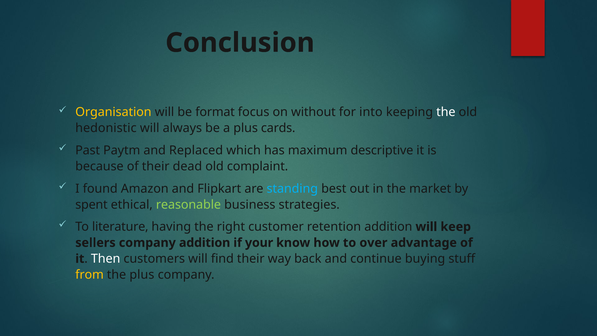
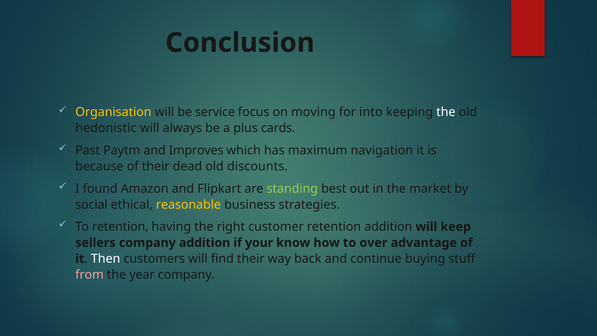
format: format -> service
without: without -> moving
Replaced: Replaced -> Improves
descriptive: descriptive -> navigation
complaint: complaint -> discounts
standing colour: light blue -> light green
spent: spent -> social
reasonable colour: light green -> yellow
To literature: literature -> retention
from colour: yellow -> pink
the plus: plus -> year
